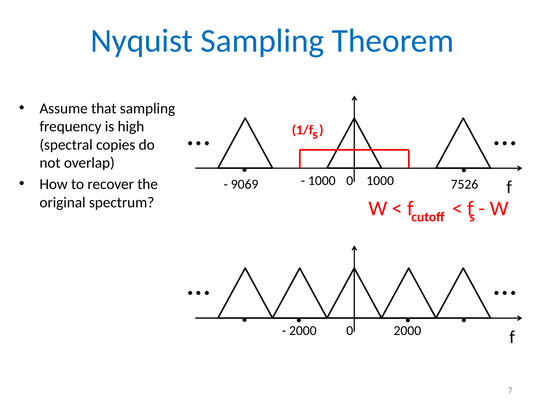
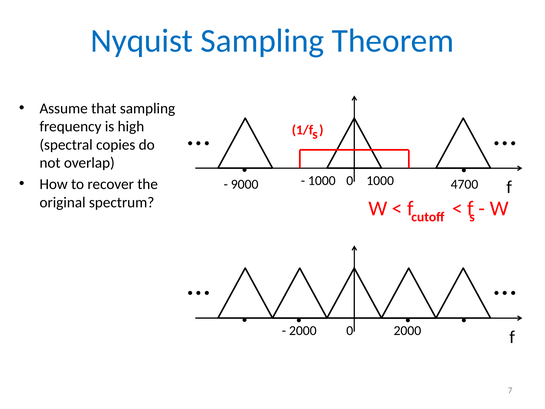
7526: 7526 -> 4700
9069: 9069 -> 9000
